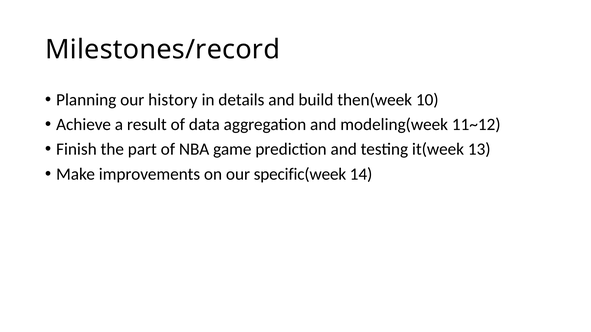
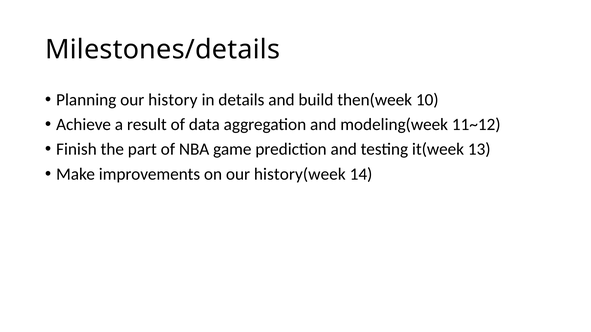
Milestones/record: Milestones/record -> Milestones/details
specific(week: specific(week -> history(week
